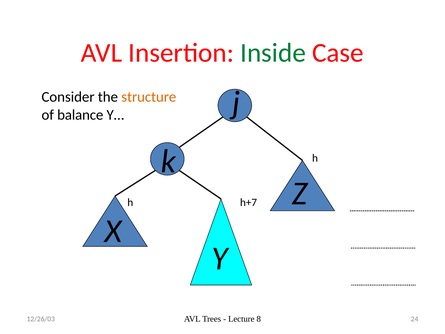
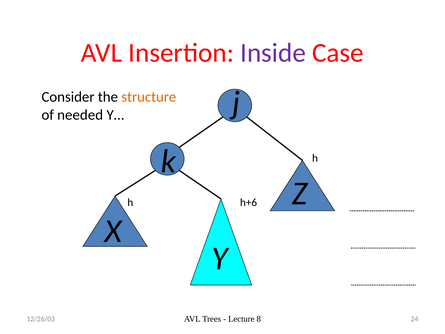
Inside colour: green -> purple
balance: balance -> needed
h+7: h+7 -> h+6
